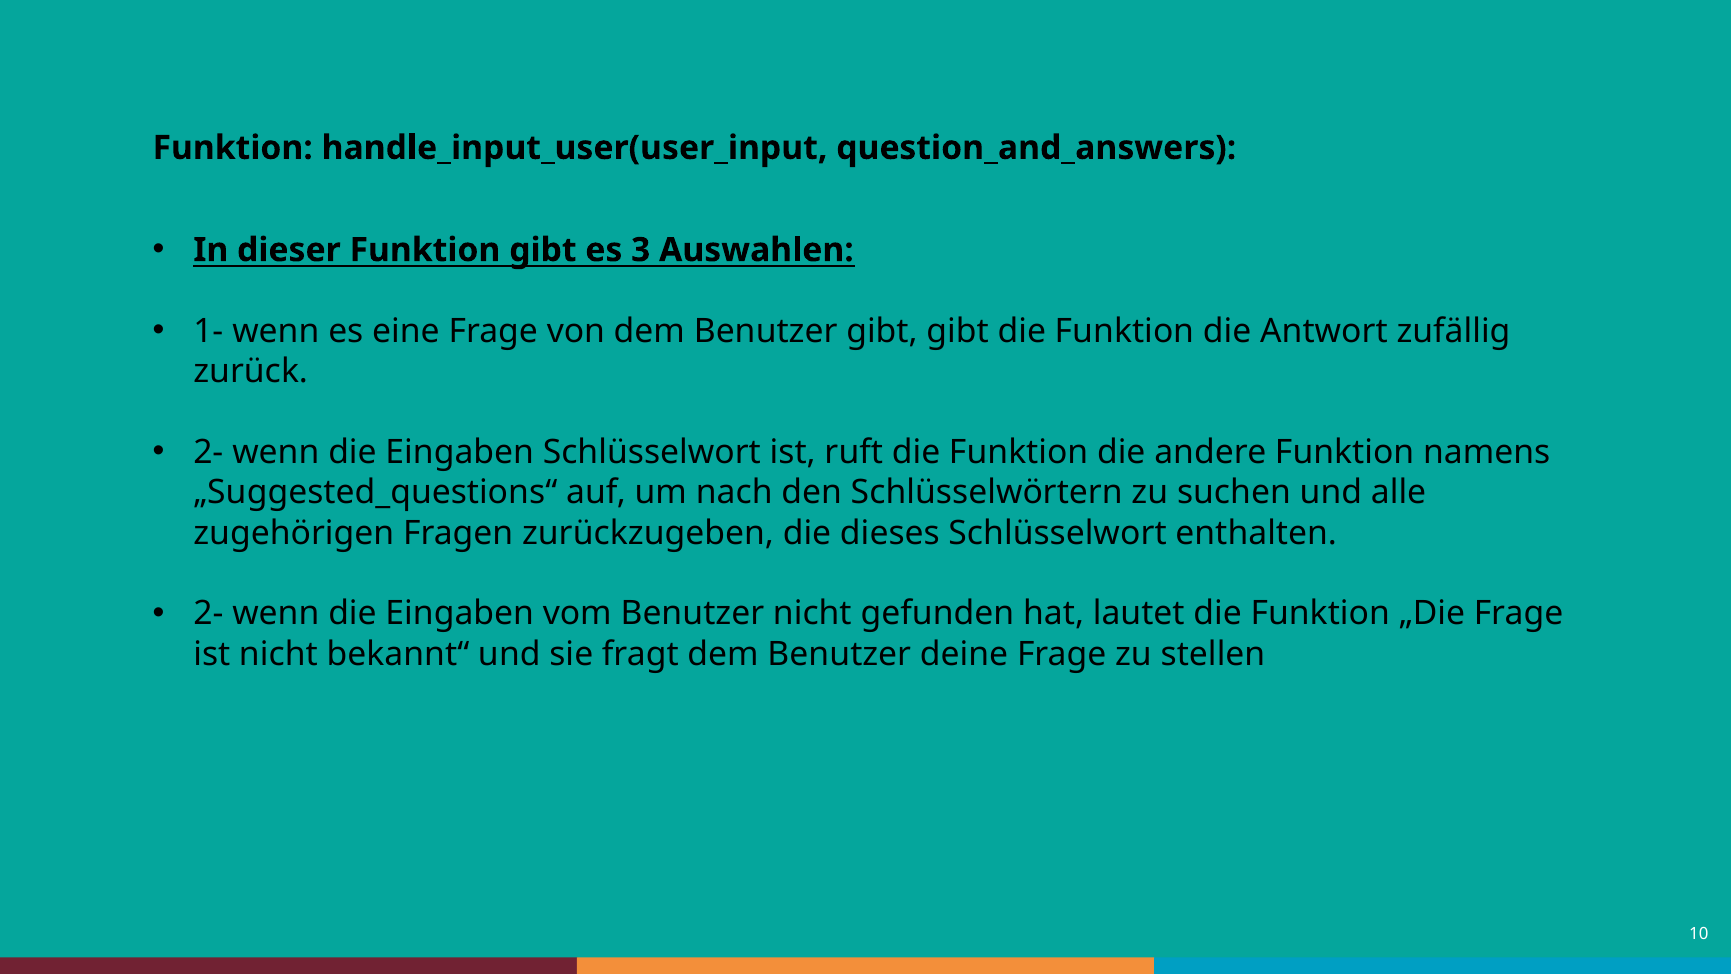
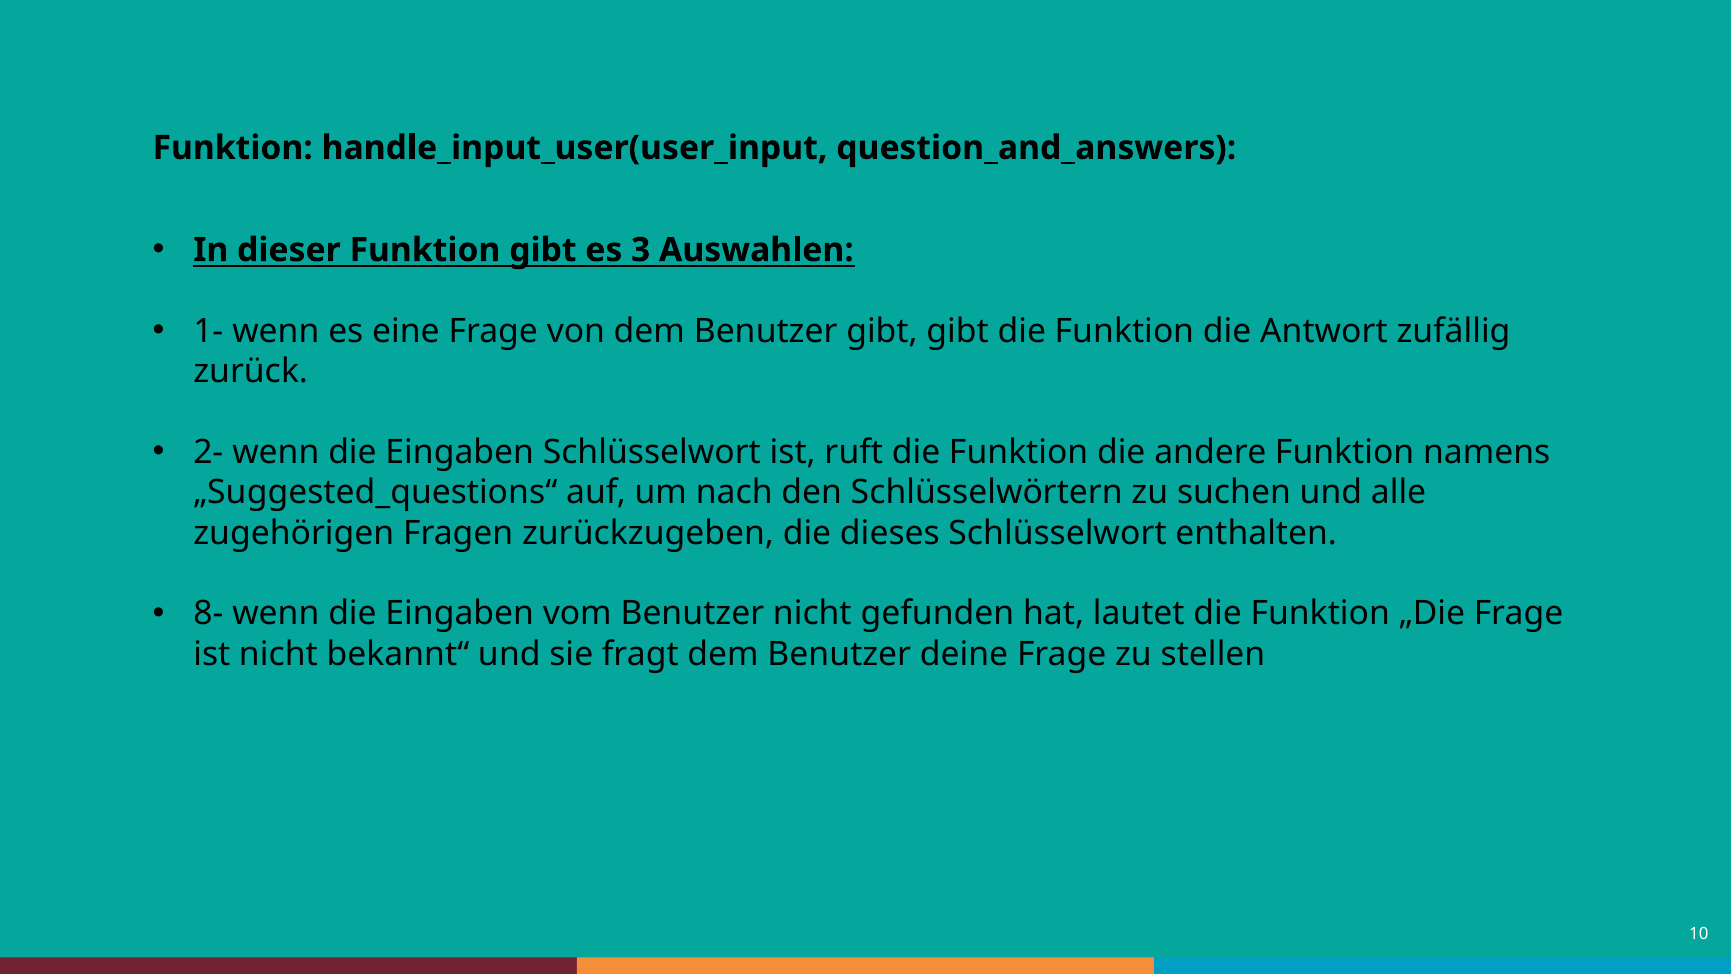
2- at (208, 614): 2- -> 8-
